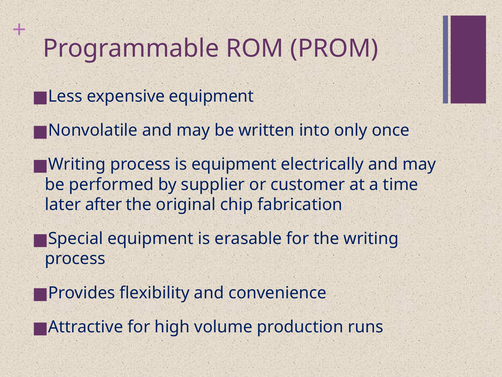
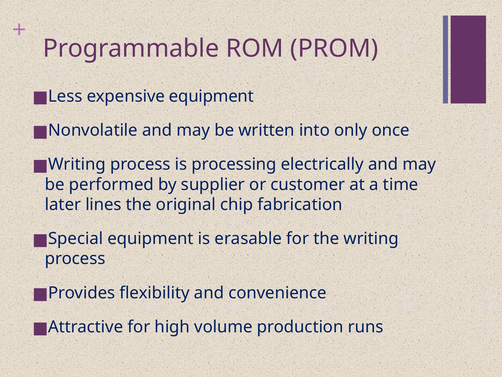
is equipment: equipment -> processing
after: after -> lines
